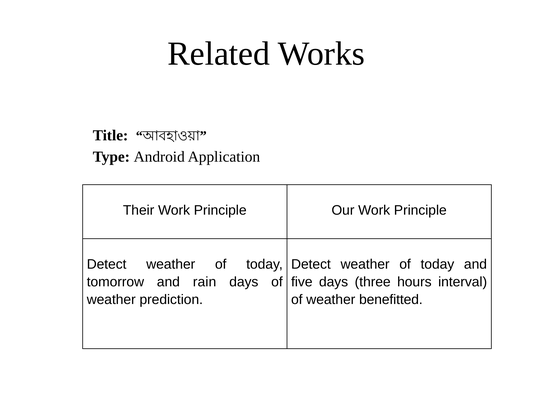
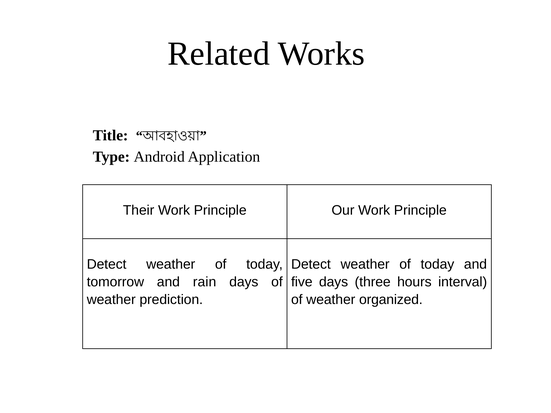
benefitted: benefitted -> organized
